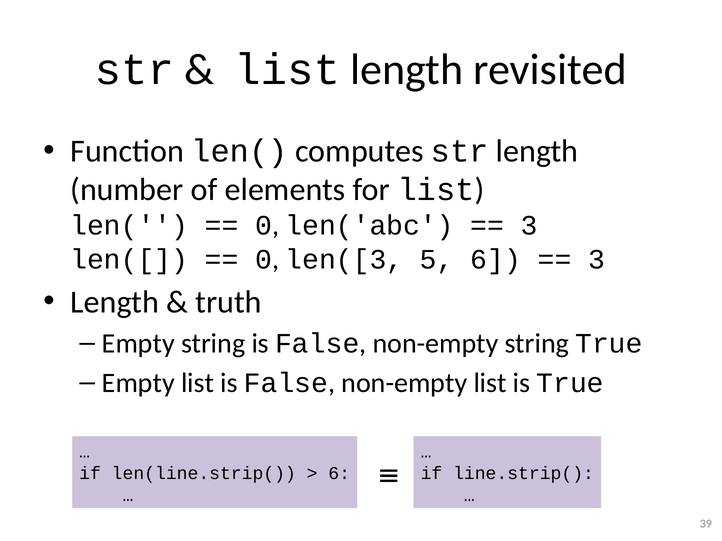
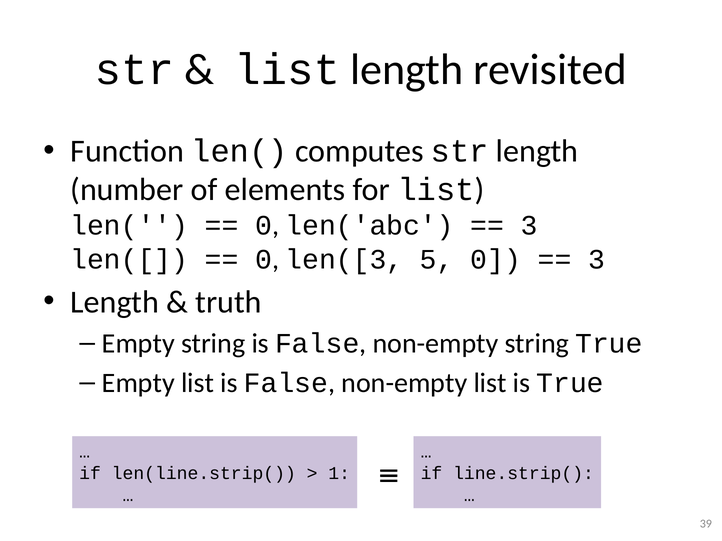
5 6: 6 -> 0
6 at (339, 474): 6 -> 1
